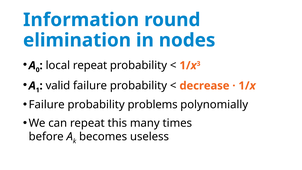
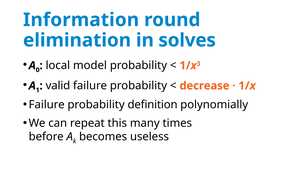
nodes: nodes -> solves
local repeat: repeat -> model
problems: problems -> definition
